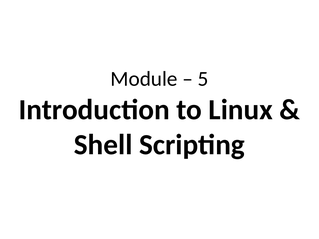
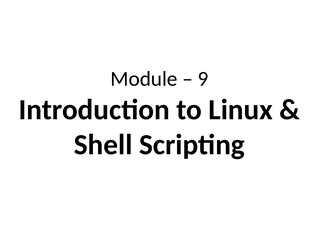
5: 5 -> 9
